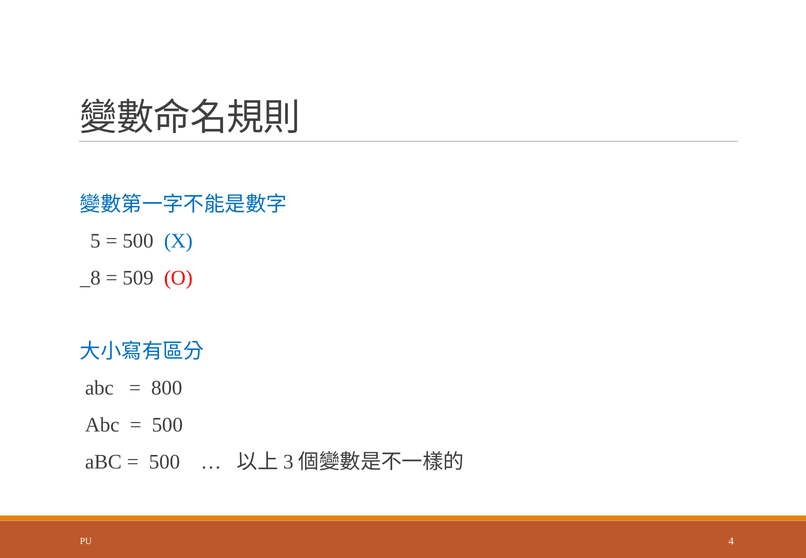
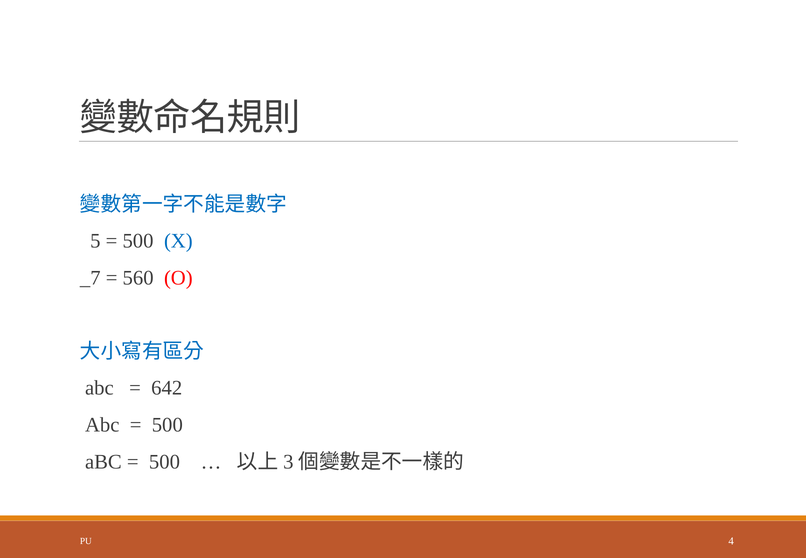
_8: _8 -> _7
509: 509 -> 560
800: 800 -> 642
